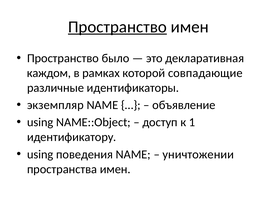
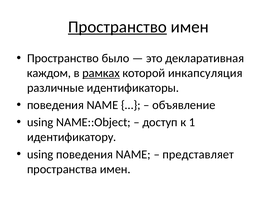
рамках underline: none -> present
совпадающие: совпадающие -> инкапсуляция
экземпляр at (55, 105): экземпляр -> поведения
уничтожении: уничтожении -> представляет
